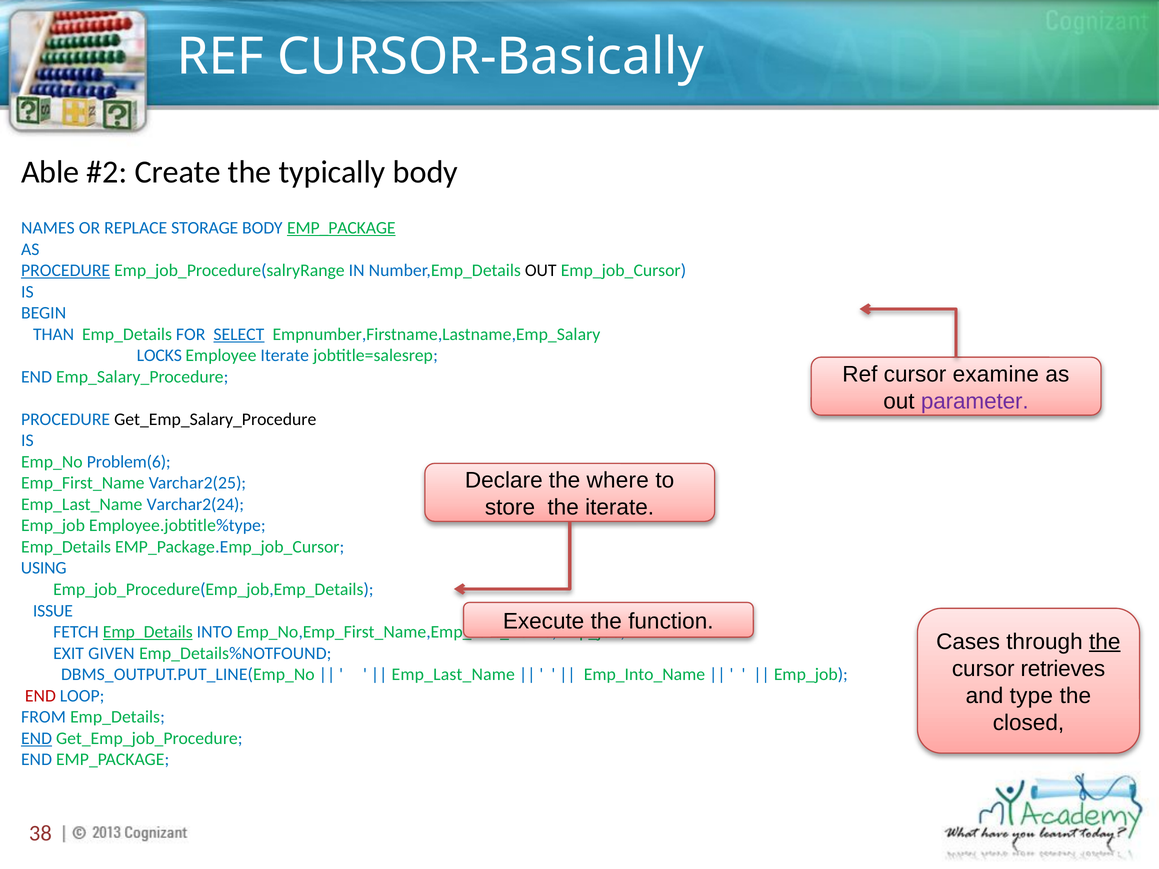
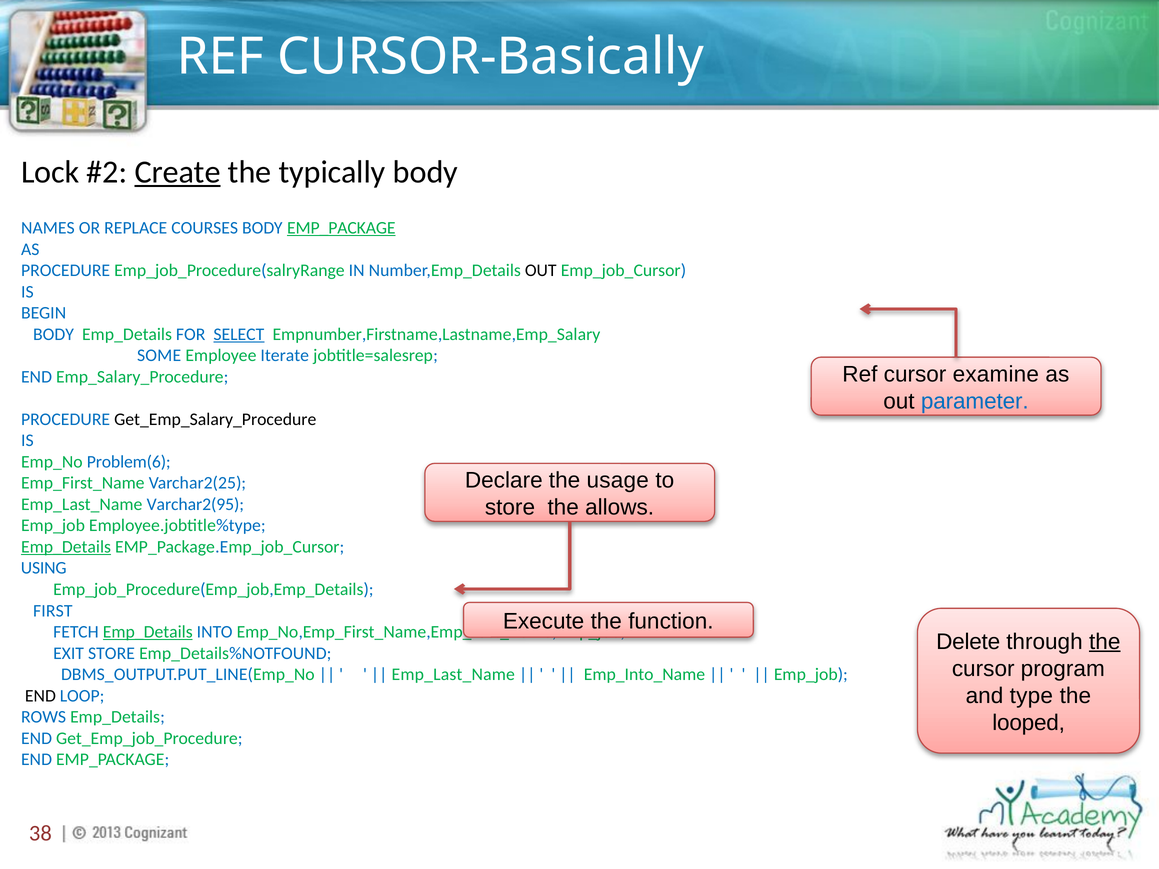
Able: Able -> Lock
Create underline: none -> present
STORAGE: STORAGE -> COURSES
PROCEDURE at (66, 271) underline: present -> none
THAN at (54, 334): THAN -> BODY
LOCKS: LOCKS -> SOME
parameter colour: purple -> blue
where: where -> usage
the iterate: iterate -> allows
Varchar2(24: Varchar2(24 -> Varchar2(95
Emp_Details at (66, 547) underline: none -> present
ISSUE: ISSUE -> FIRST
Cases: Cases -> Delete
EXIT GIVEN: GIVEN -> STORE
retrieves: retrieves -> program
END at (40, 696) colour: red -> black
FROM: FROM -> ROWS
closed: closed -> looped
END at (37, 738) underline: present -> none
